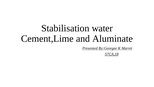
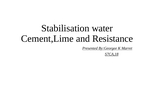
Aluminate: Aluminate -> Resistance
